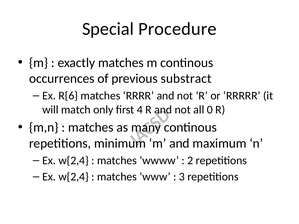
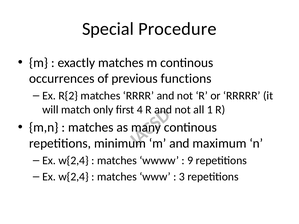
substract: substract -> functions
R{6: R{6 -> R{2
0: 0 -> 1
2: 2 -> 9
